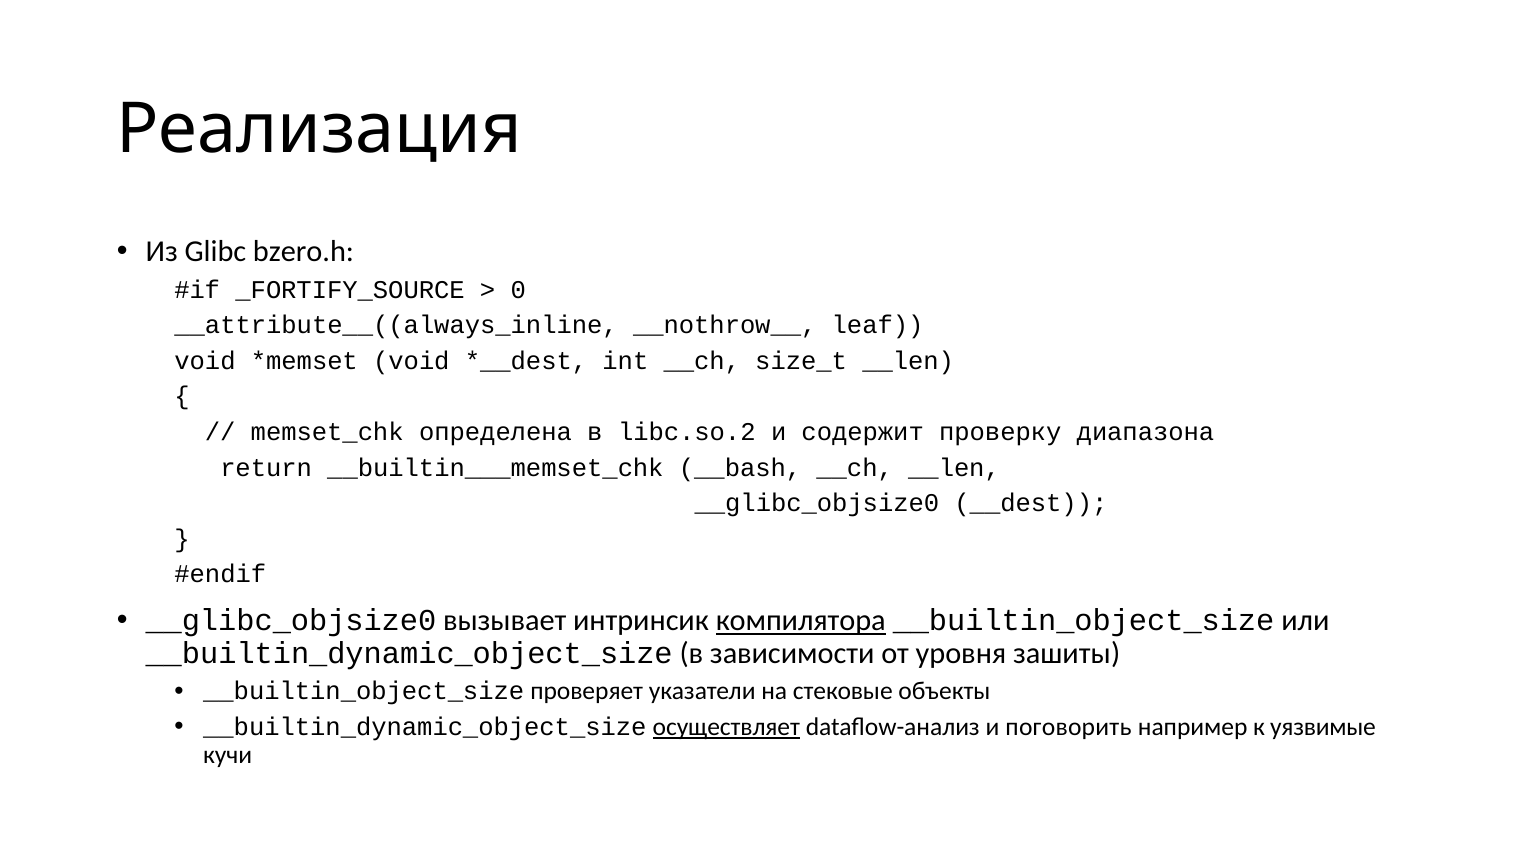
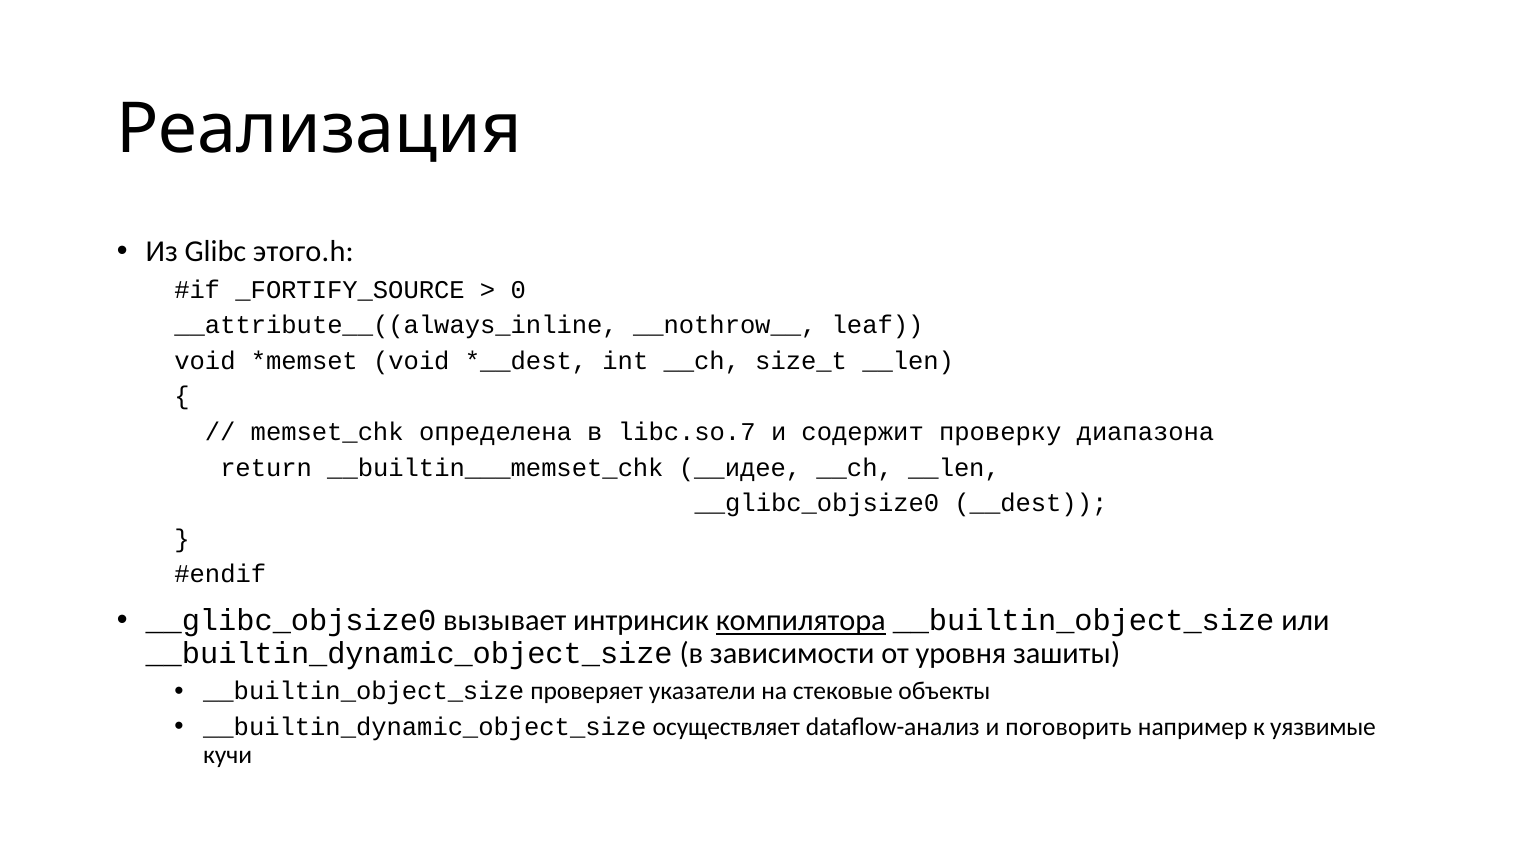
bzero.h: bzero.h -> этого.h
libc.so.2: libc.so.2 -> libc.so.7
__bash: __bash -> __идее
осуществляет underline: present -> none
